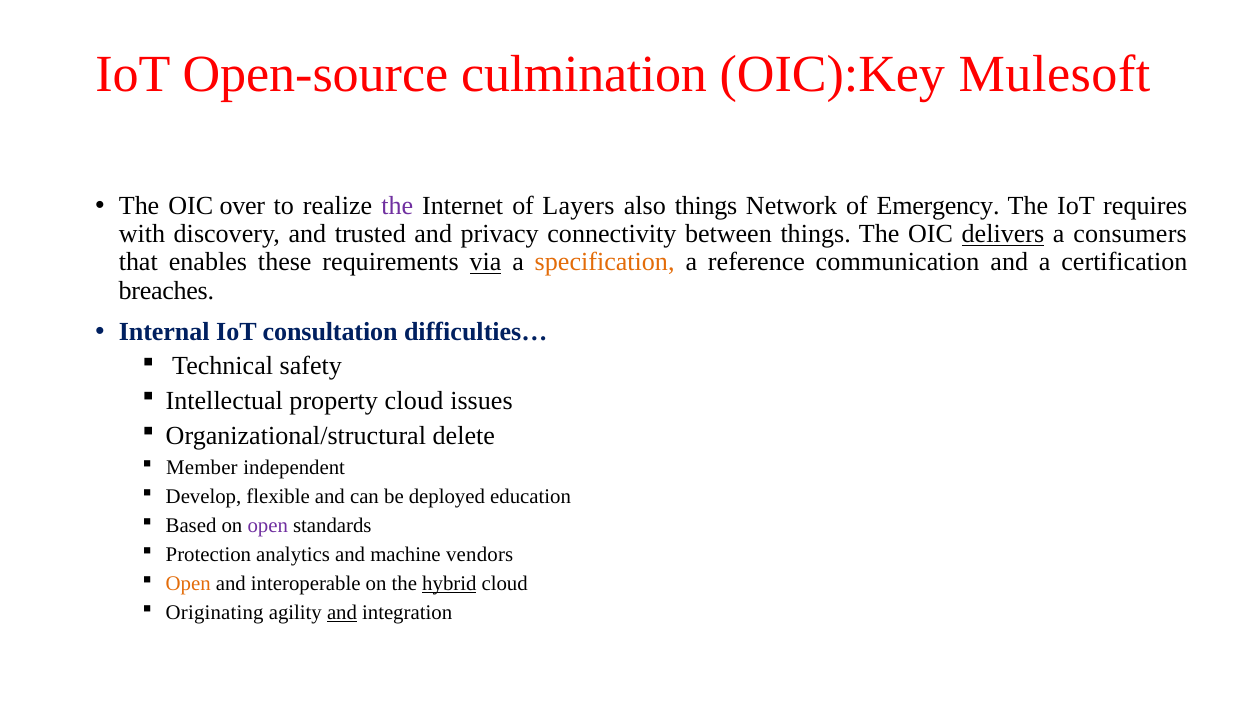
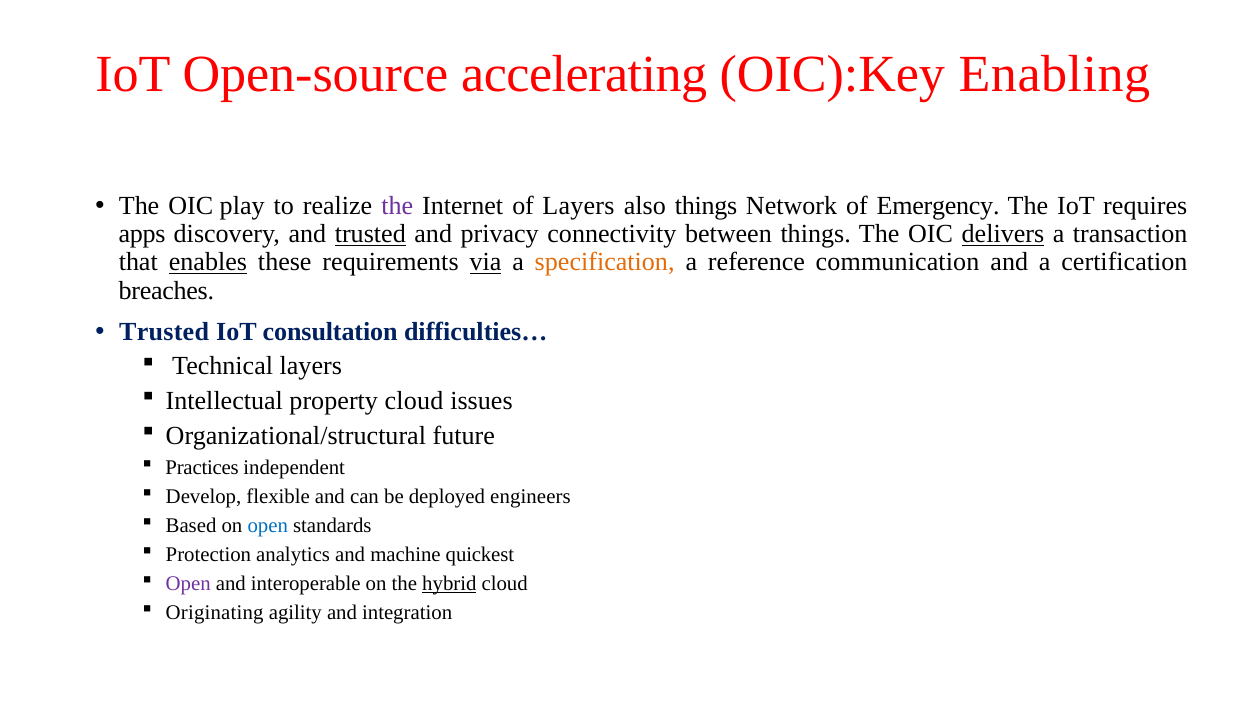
culmination: culmination -> accelerating
Mulesoft: Mulesoft -> Enabling
over: over -> play
with: with -> apps
trusted at (370, 234) underline: none -> present
consumers: consumers -> transaction
enables underline: none -> present
Internal at (164, 332): Internal -> Trusted
Technical safety: safety -> layers
delete: delete -> future
Member: Member -> Practices
education: education -> engineers
open at (268, 525) colour: purple -> blue
vendors: vendors -> quickest
Open at (188, 583) colour: orange -> purple
and at (342, 612) underline: present -> none
